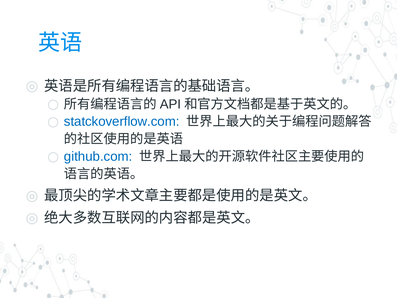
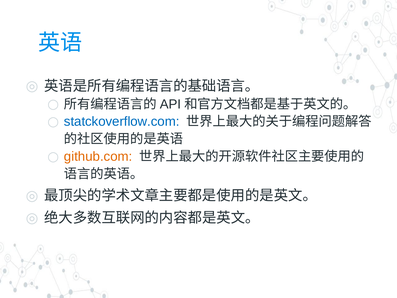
github.com colour: blue -> orange
